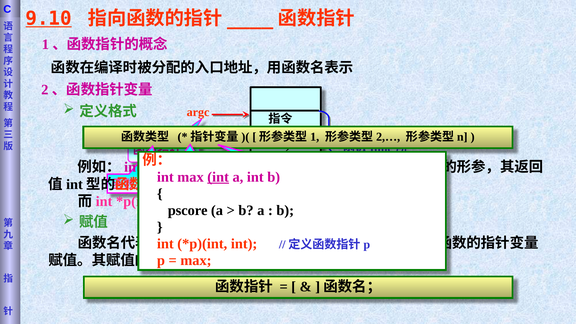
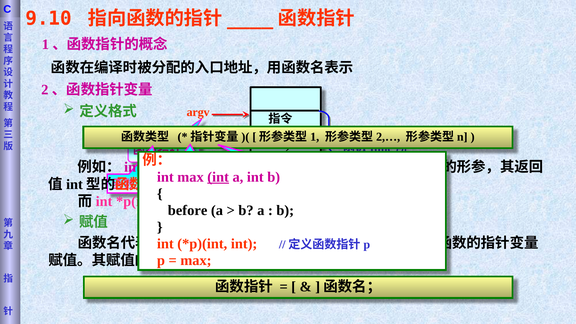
9.10 underline: present -> none
argc: argc -> argv
pscore: pscore -> before
